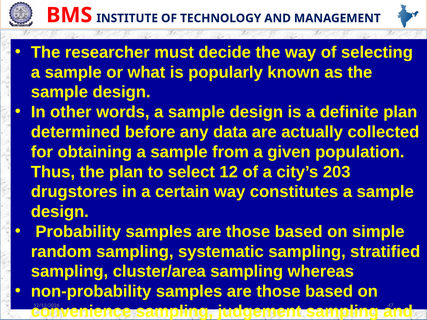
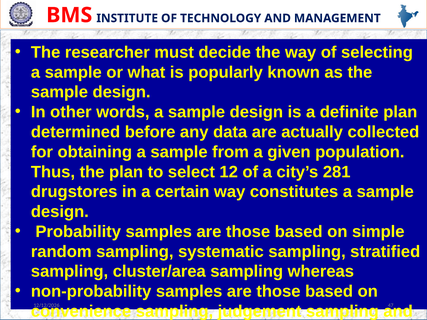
203: 203 -> 281
